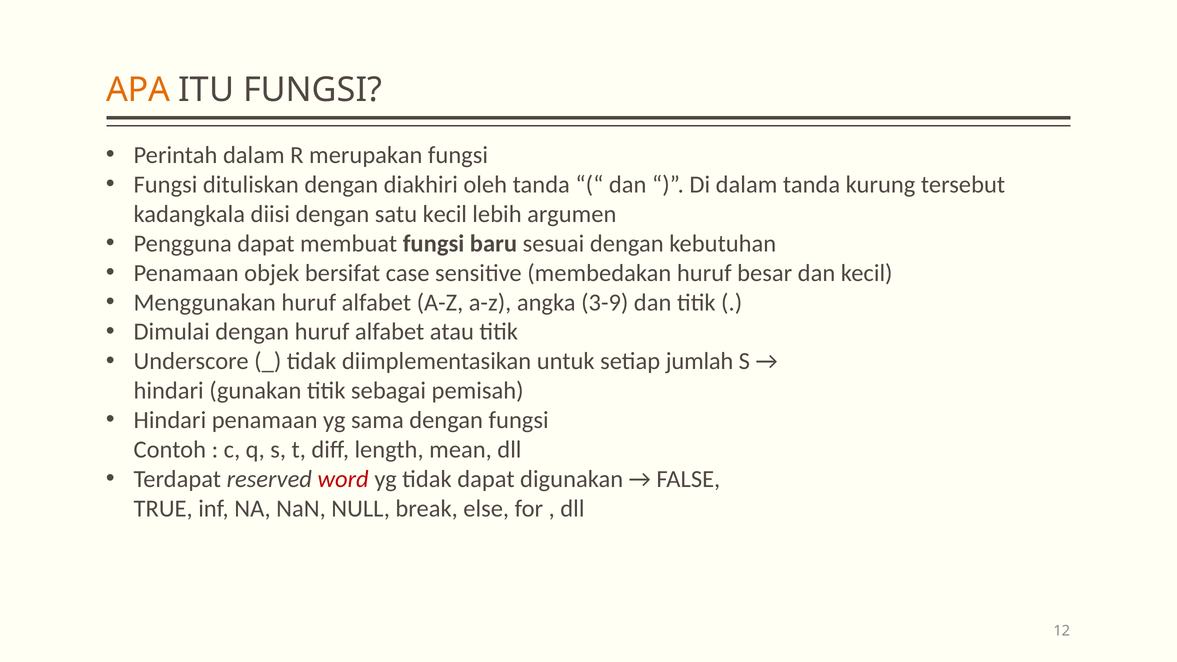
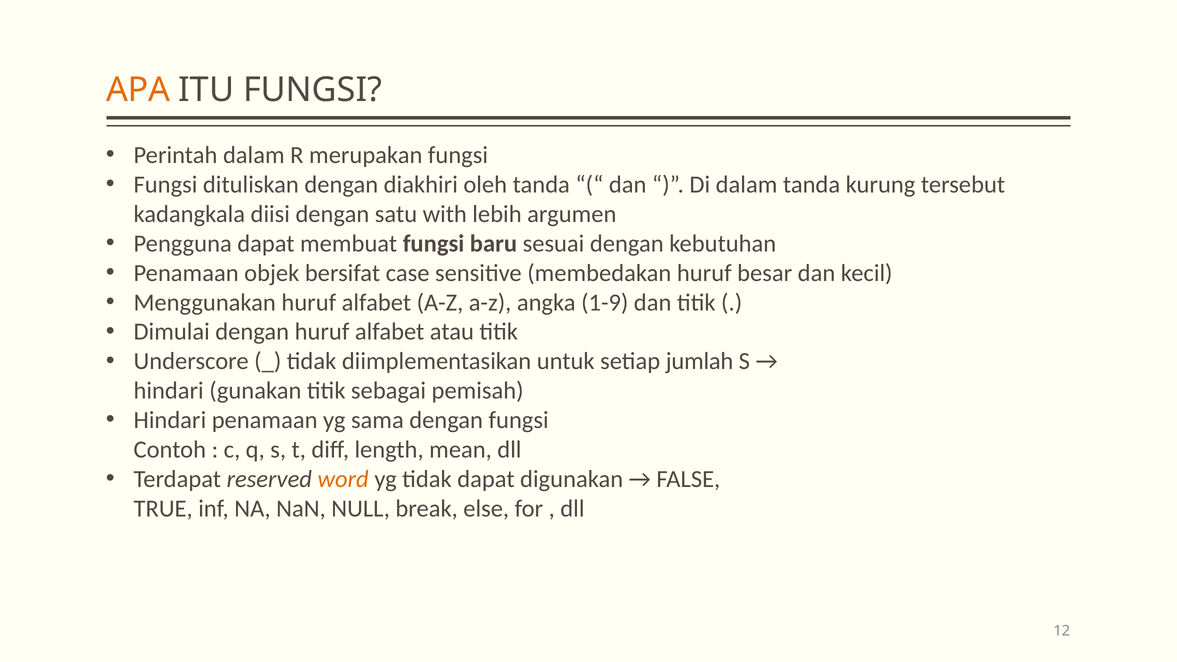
satu kecil: kecil -> with
3-9: 3-9 -> 1-9
word colour: red -> orange
